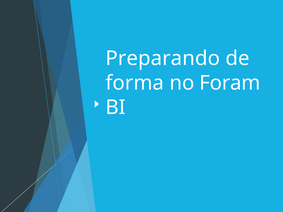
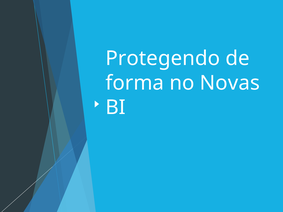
Preparando: Preparando -> Protegendo
Foram: Foram -> Novas
